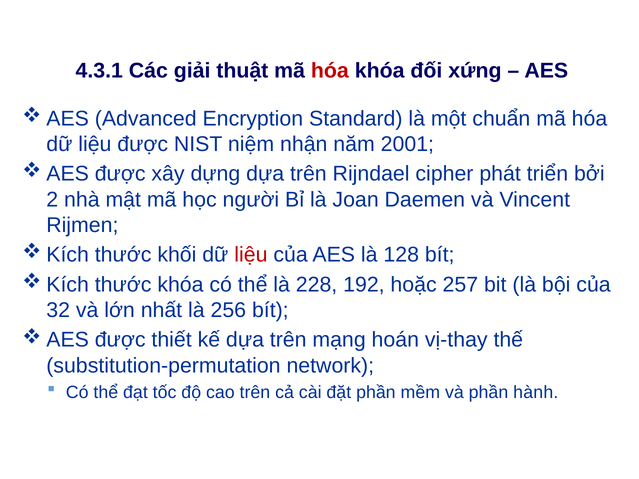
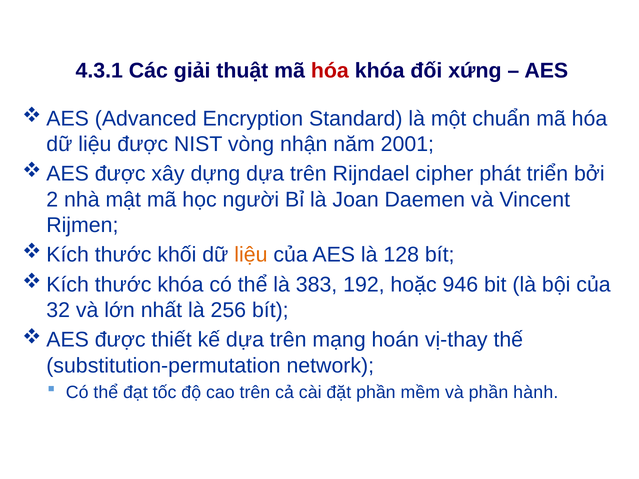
niệm: niệm -> vòng
liệu at (251, 255) colour: red -> orange
228: 228 -> 383
257: 257 -> 946
